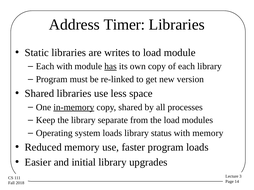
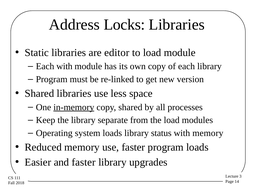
Timer: Timer -> Locks
writes: writes -> editor
has underline: present -> none
and initial: initial -> faster
